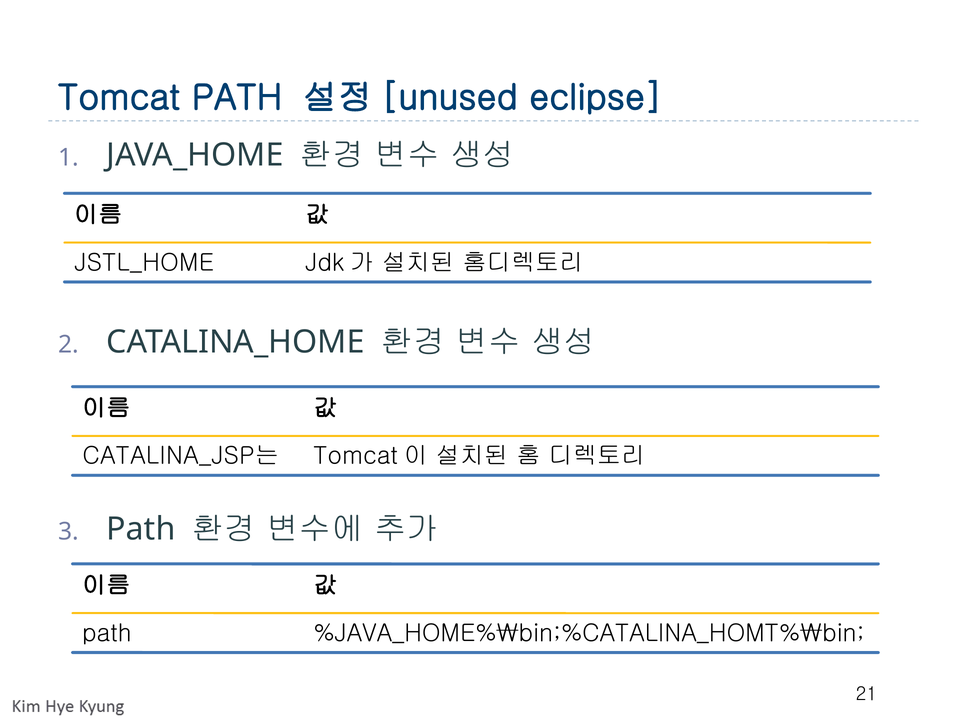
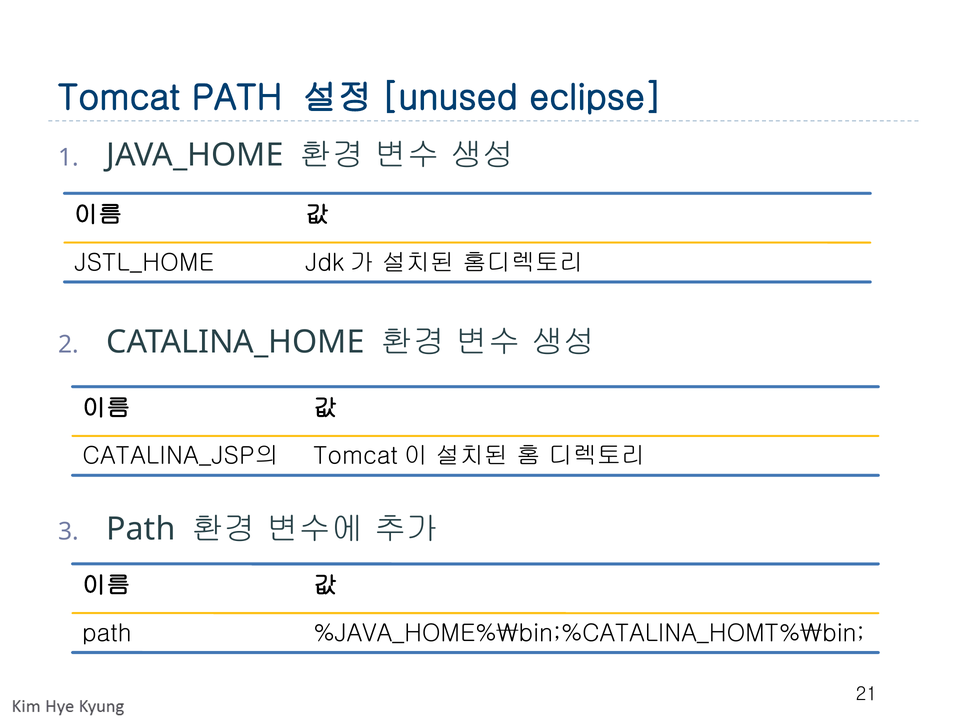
CATALINA_JSP는: CATALINA_JSP는 -> CATALINA_JSP의
